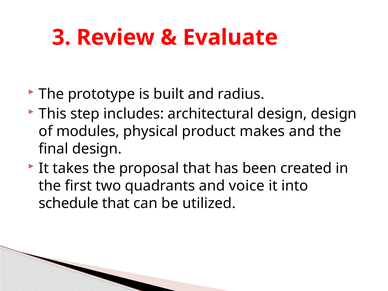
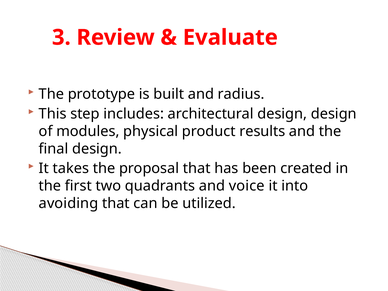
makes: makes -> results
schedule: schedule -> avoiding
